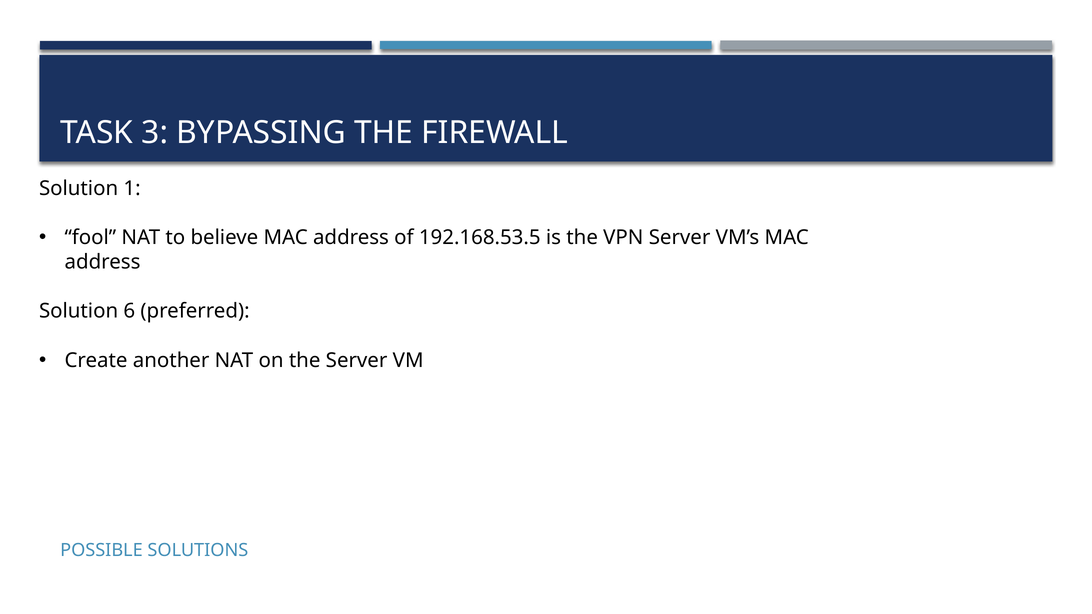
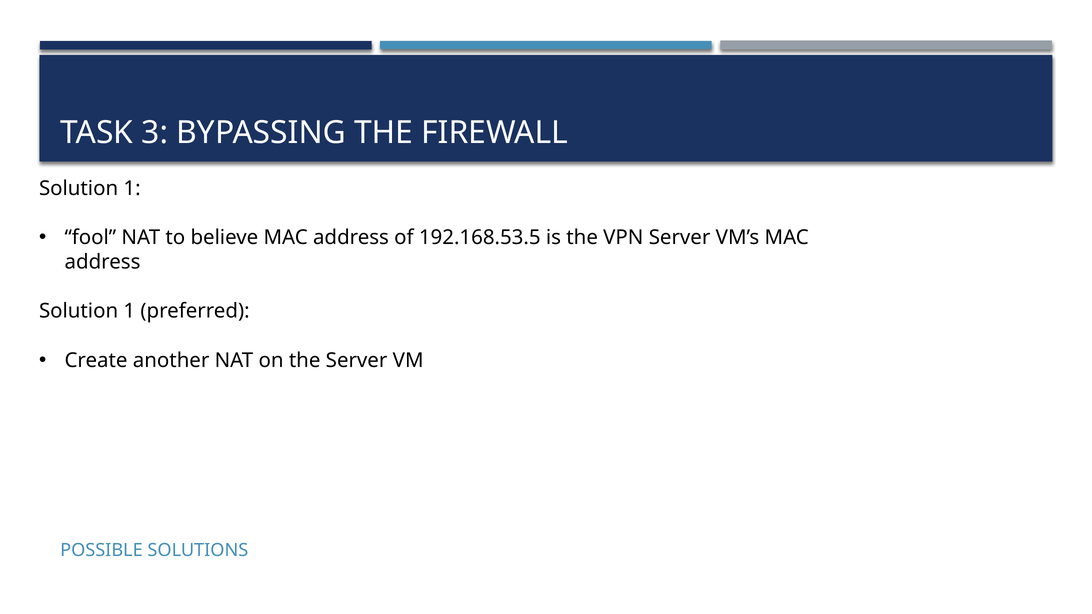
6 at (129, 311): 6 -> 1
